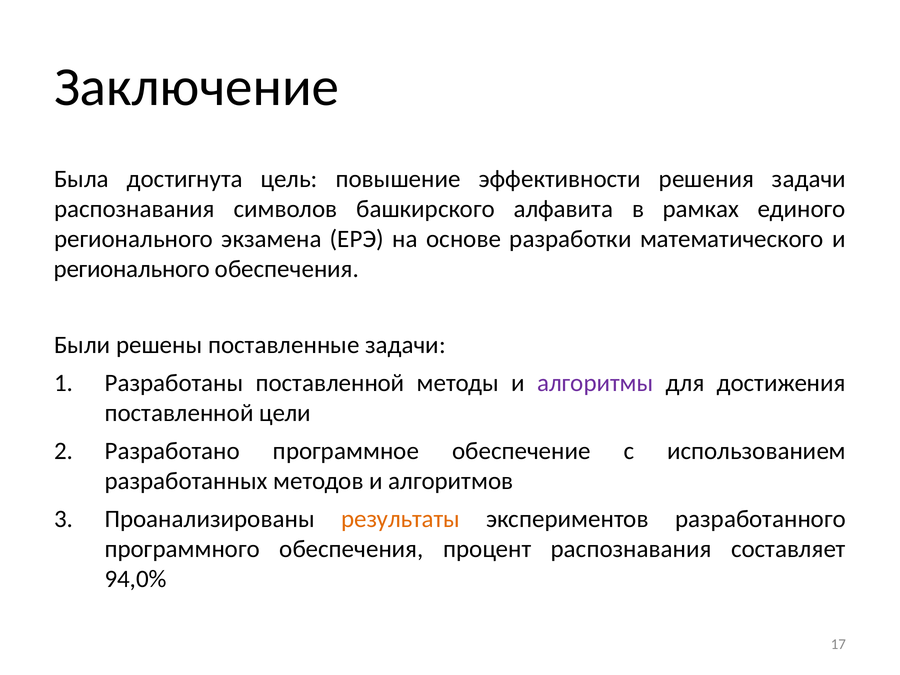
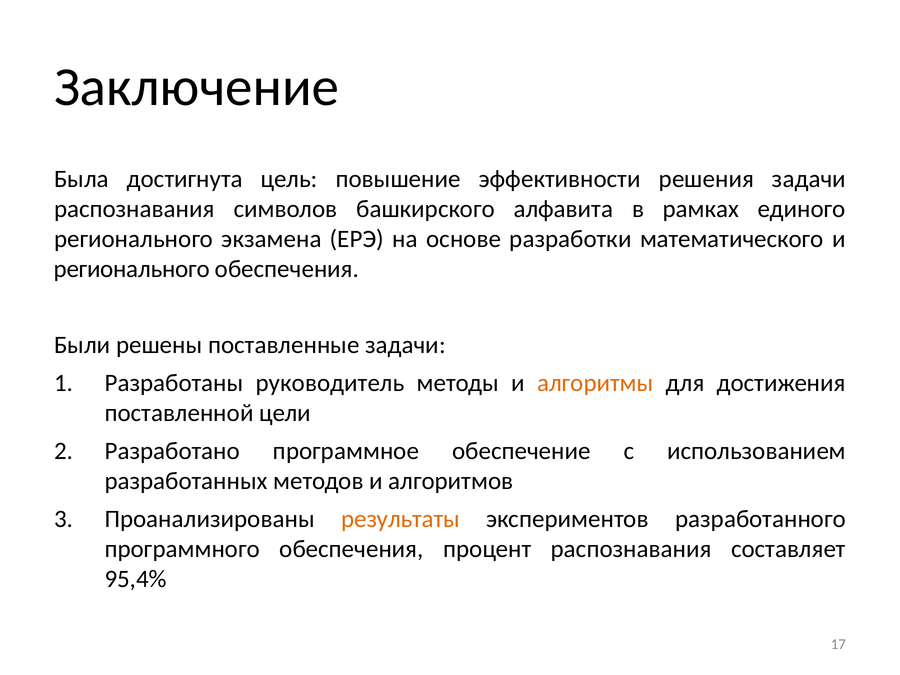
Разработаны поставленной: поставленной -> руководитель
алгоритмы colour: purple -> orange
94,0%: 94,0% -> 95,4%
